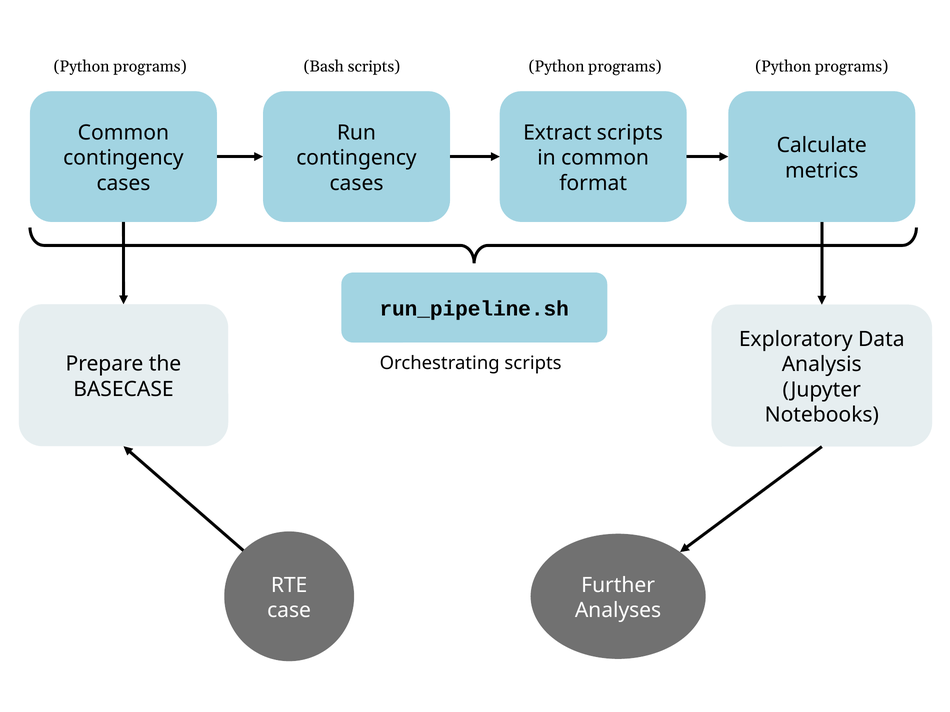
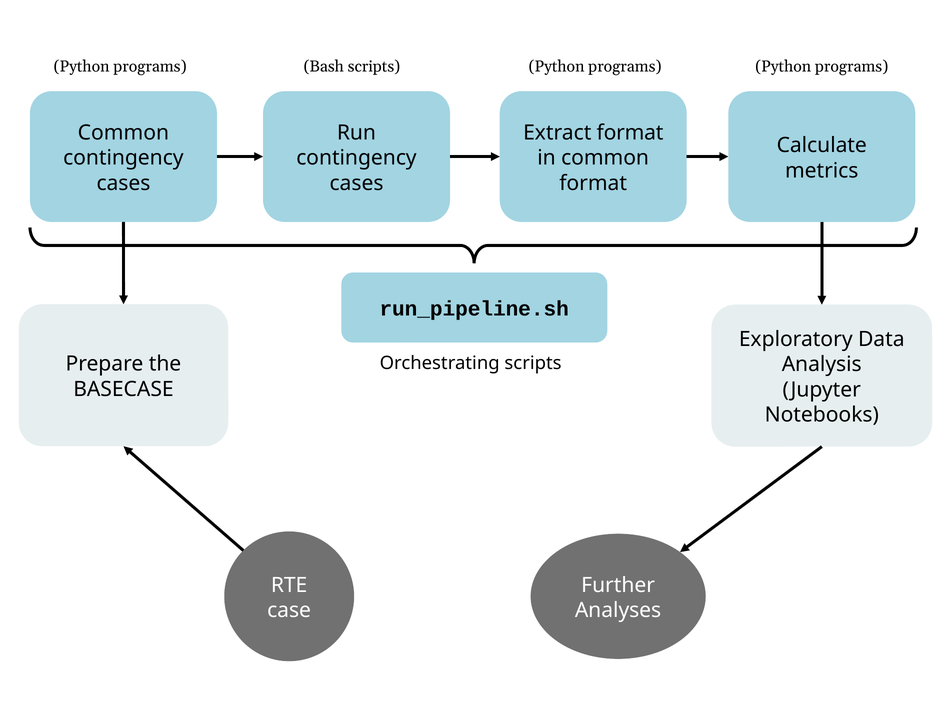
Extract scripts: scripts -> format
